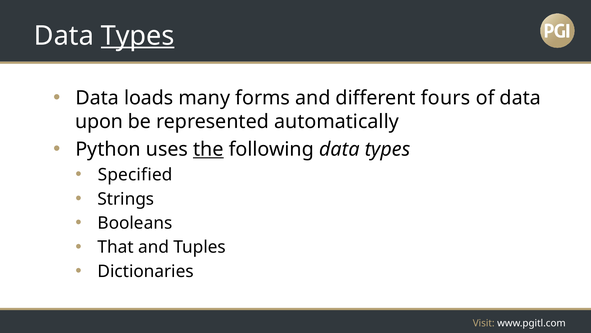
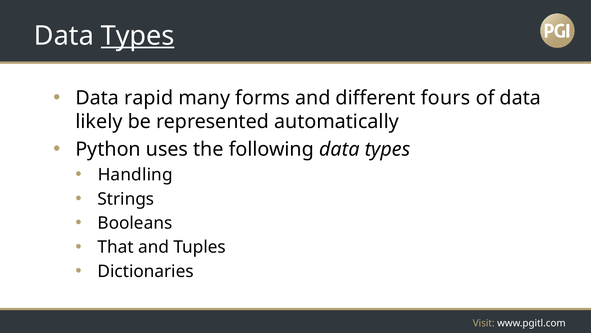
loads: loads -> rapid
upon: upon -> likely
the underline: present -> none
Specified: Specified -> Handling
